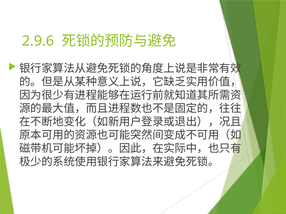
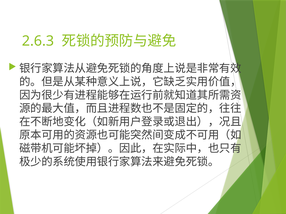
2.9.6: 2.9.6 -> 2.6.3
